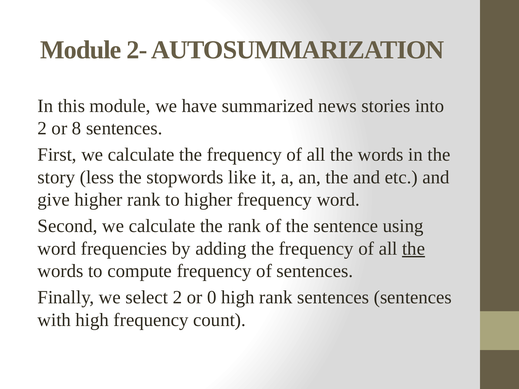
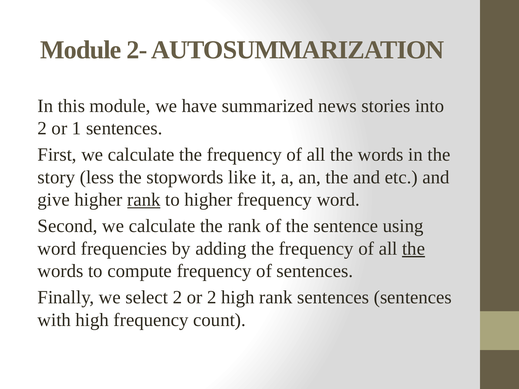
8: 8 -> 1
rank at (144, 200) underline: none -> present
or 0: 0 -> 2
